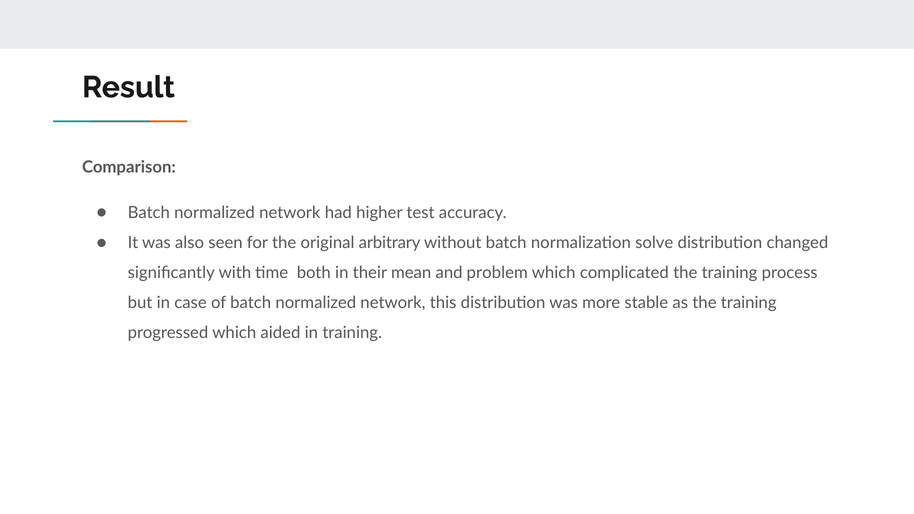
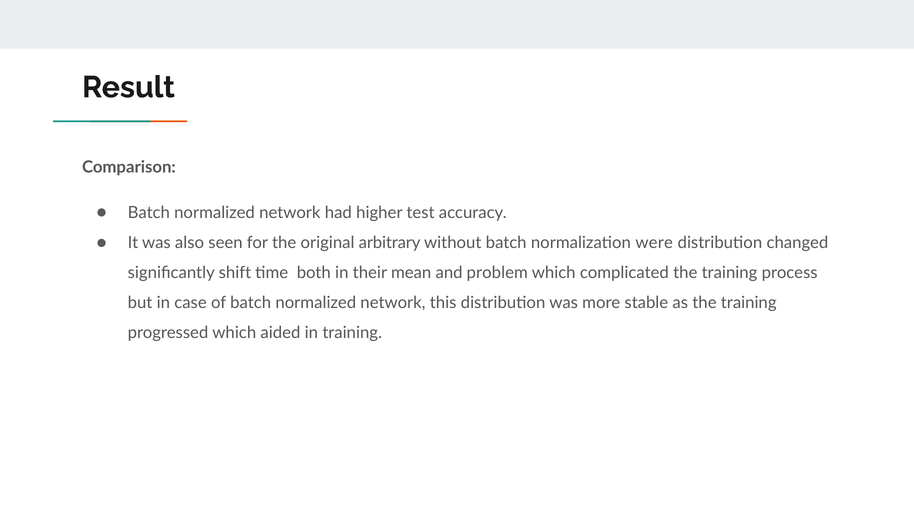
solve: solve -> were
with: with -> shift
